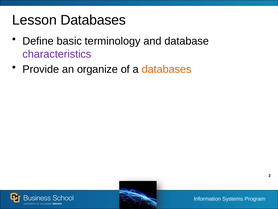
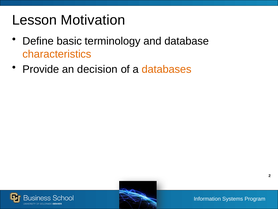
Lesson Databases: Databases -> Motivation
characteristics colour: purple -> orange
organize: organize -> decision
